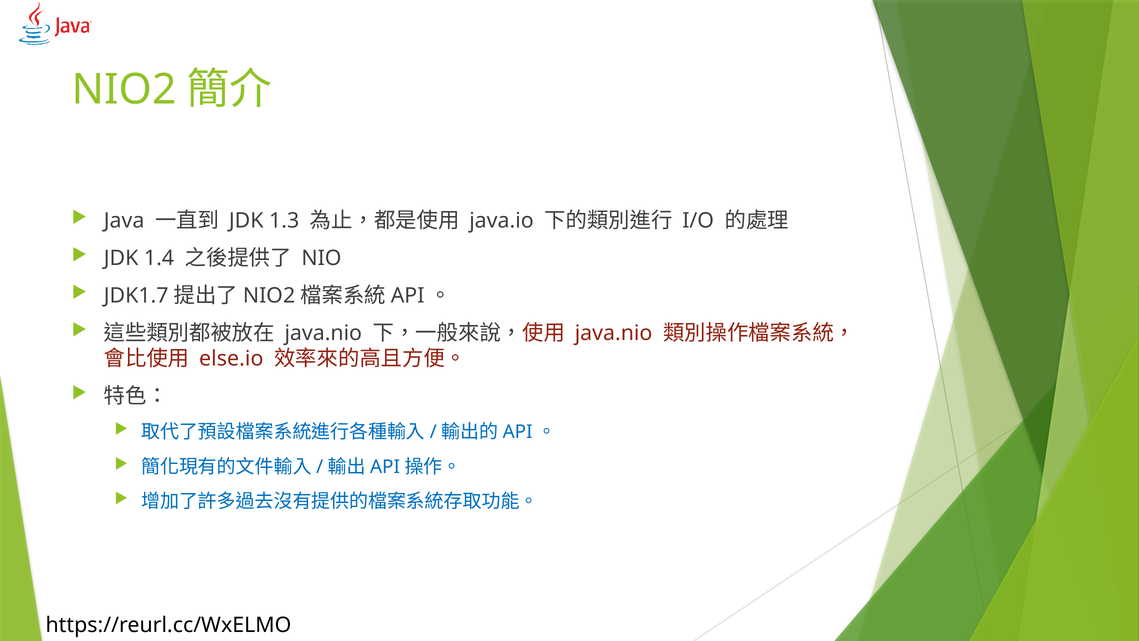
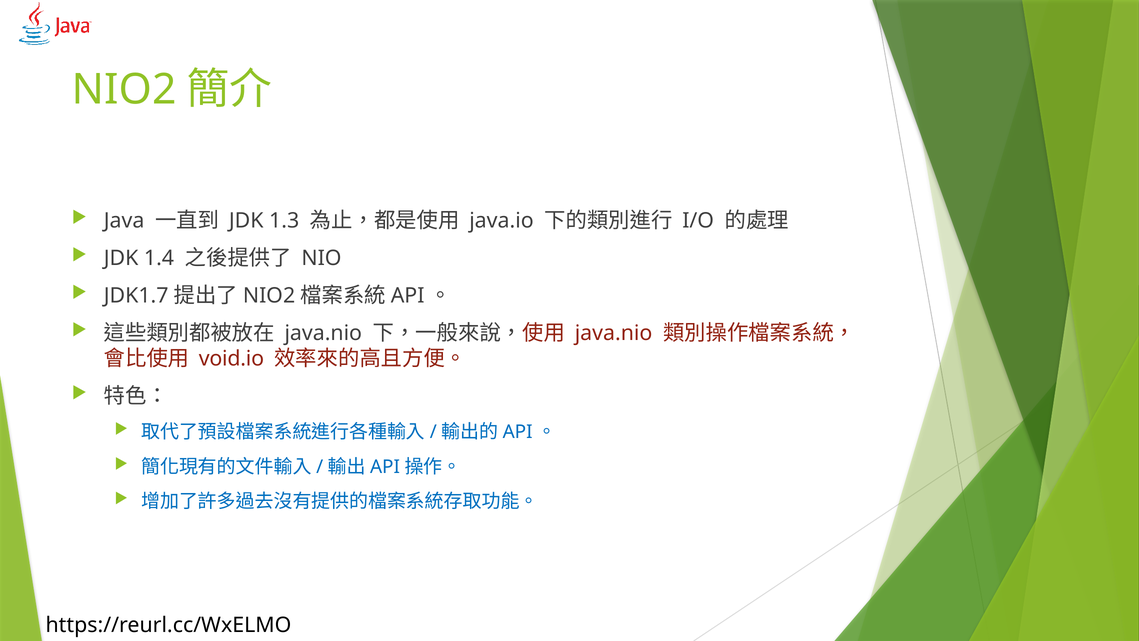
else.io: else.io -> void.io
